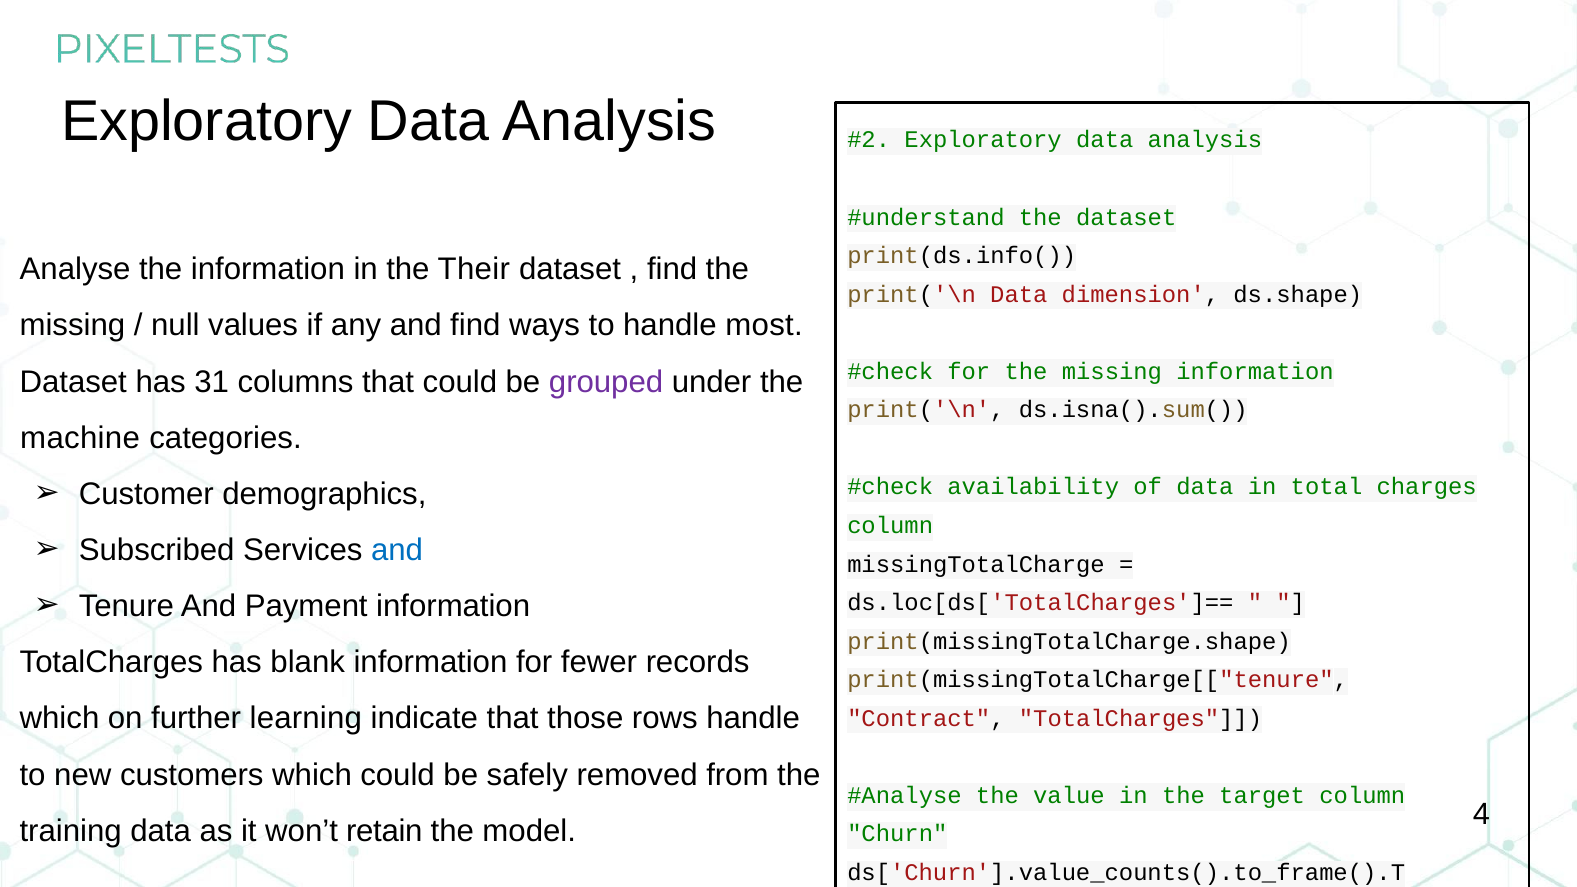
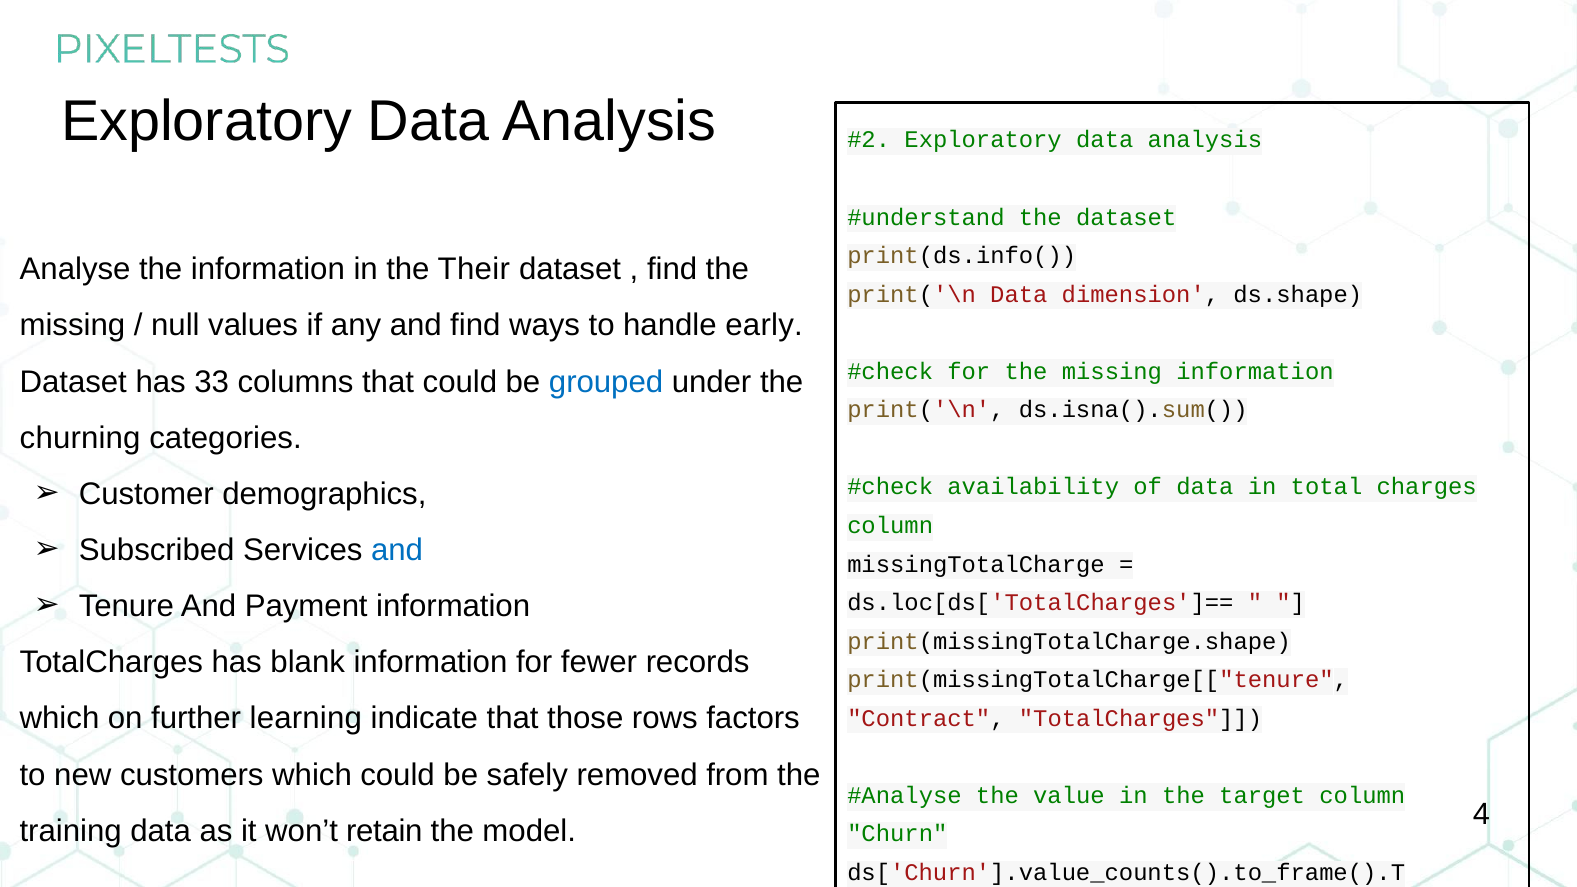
most: most -> early
31: 31 -> 33
grouped colour: purple -> blue
machine: machine -> churning
rows handle: handle -> factors
